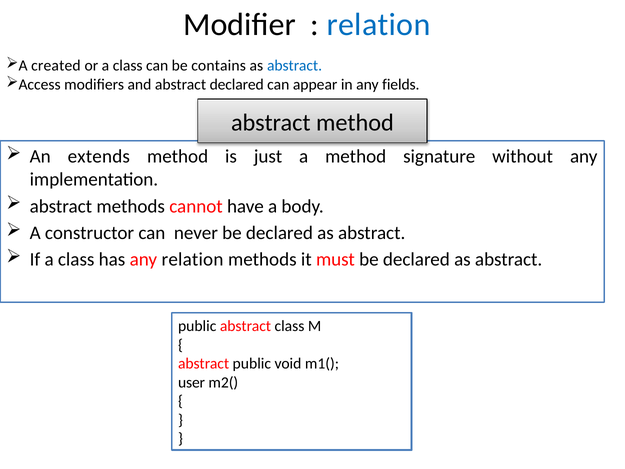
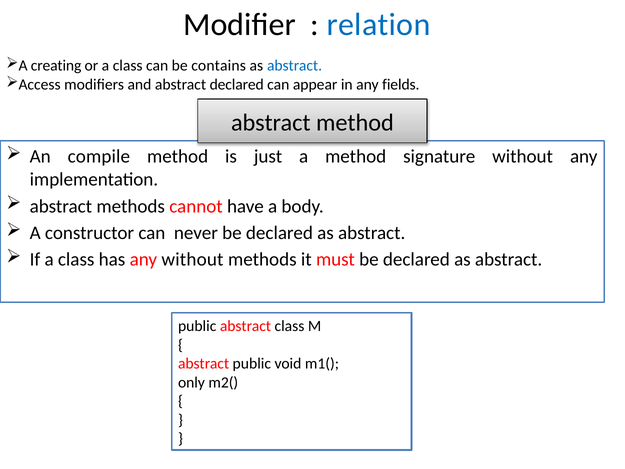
created: created -> creating
extends: extends -> compile
any relation: relation -> without
user: user -> only
